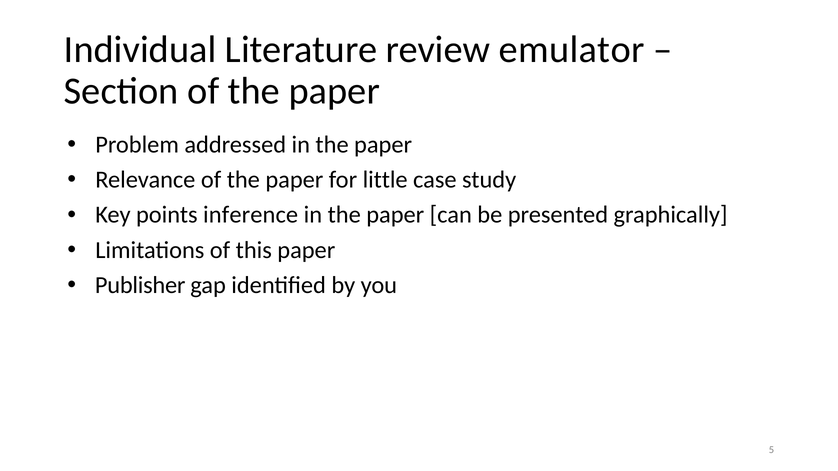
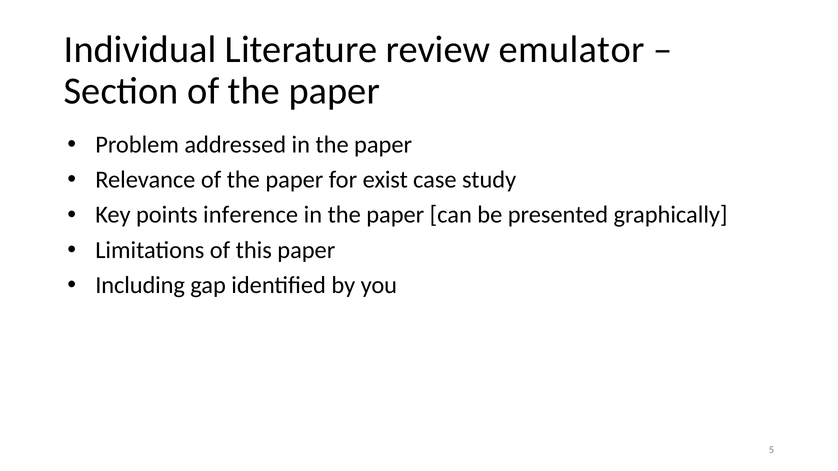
little: little -> exist
Publisher: Publisher -> Including
